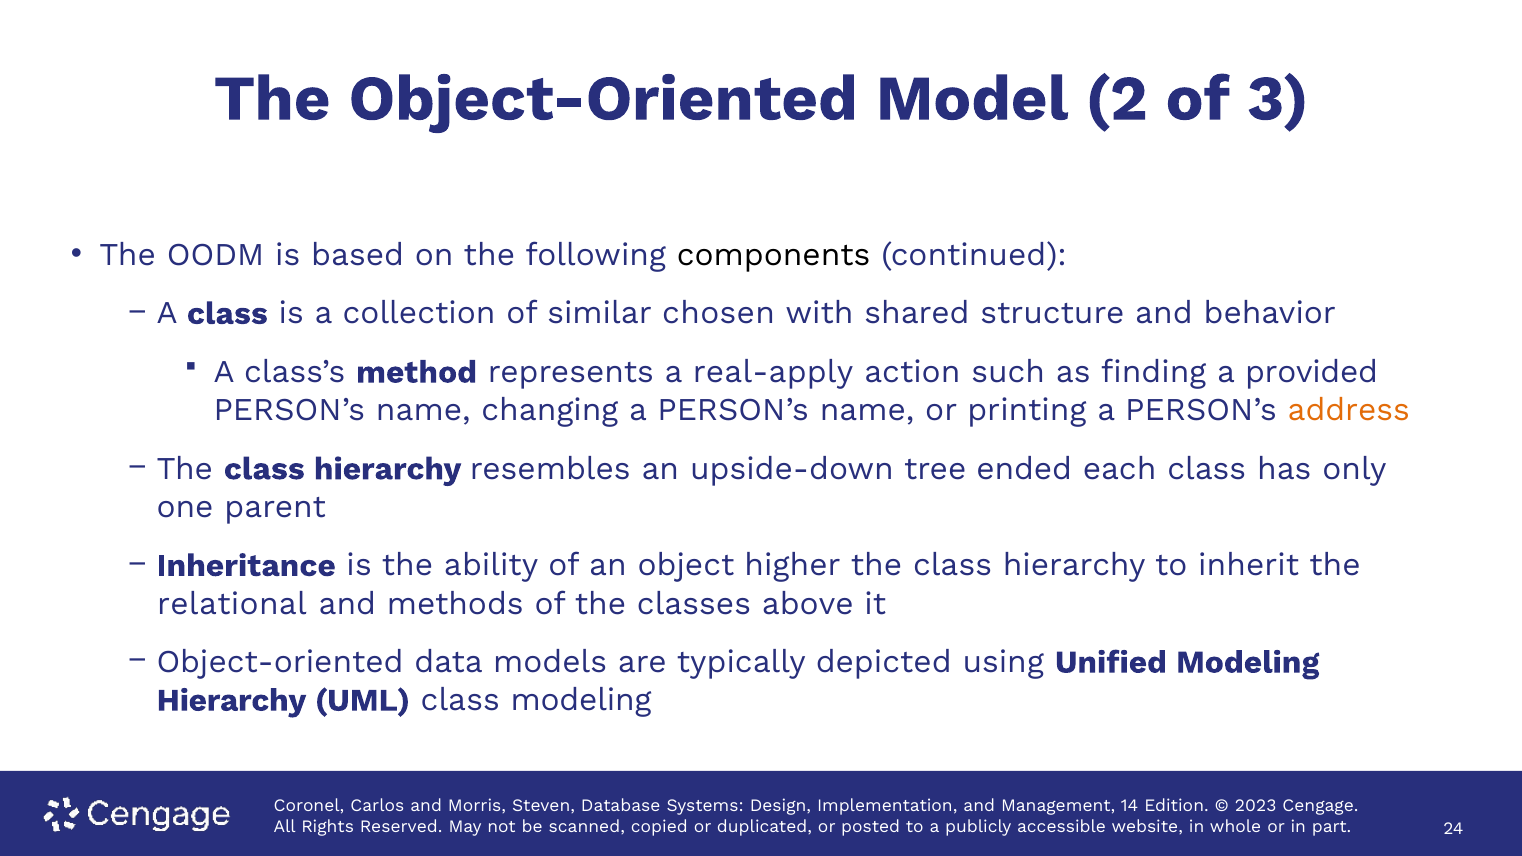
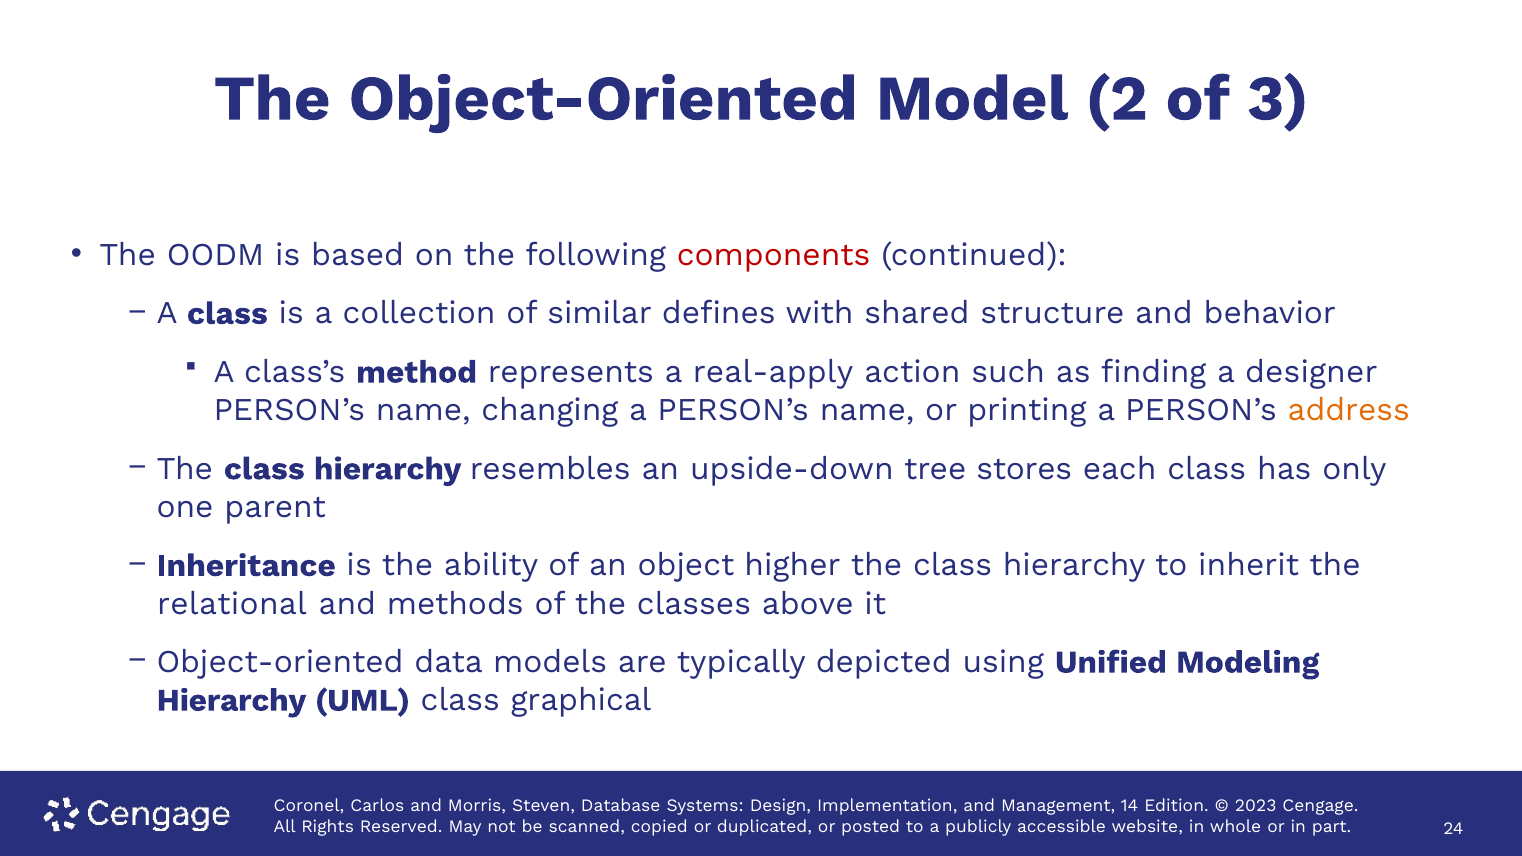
components colour: black -> red
chosen: chosen -> defines
provided: provided -> designer
ended: ended -> stores
class modeling: modeling -> graphical
